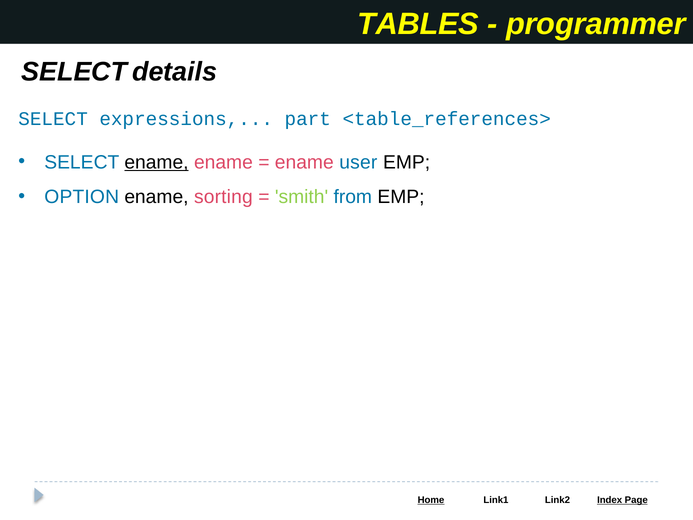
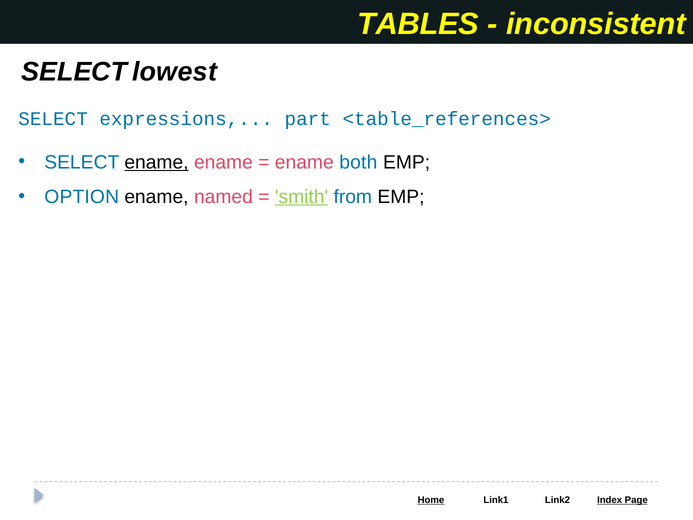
programmer: programmer -> inconsistent
details: details -> lowest
user: user -> both
sorting: sorting -> named
smith underline: none -> present
